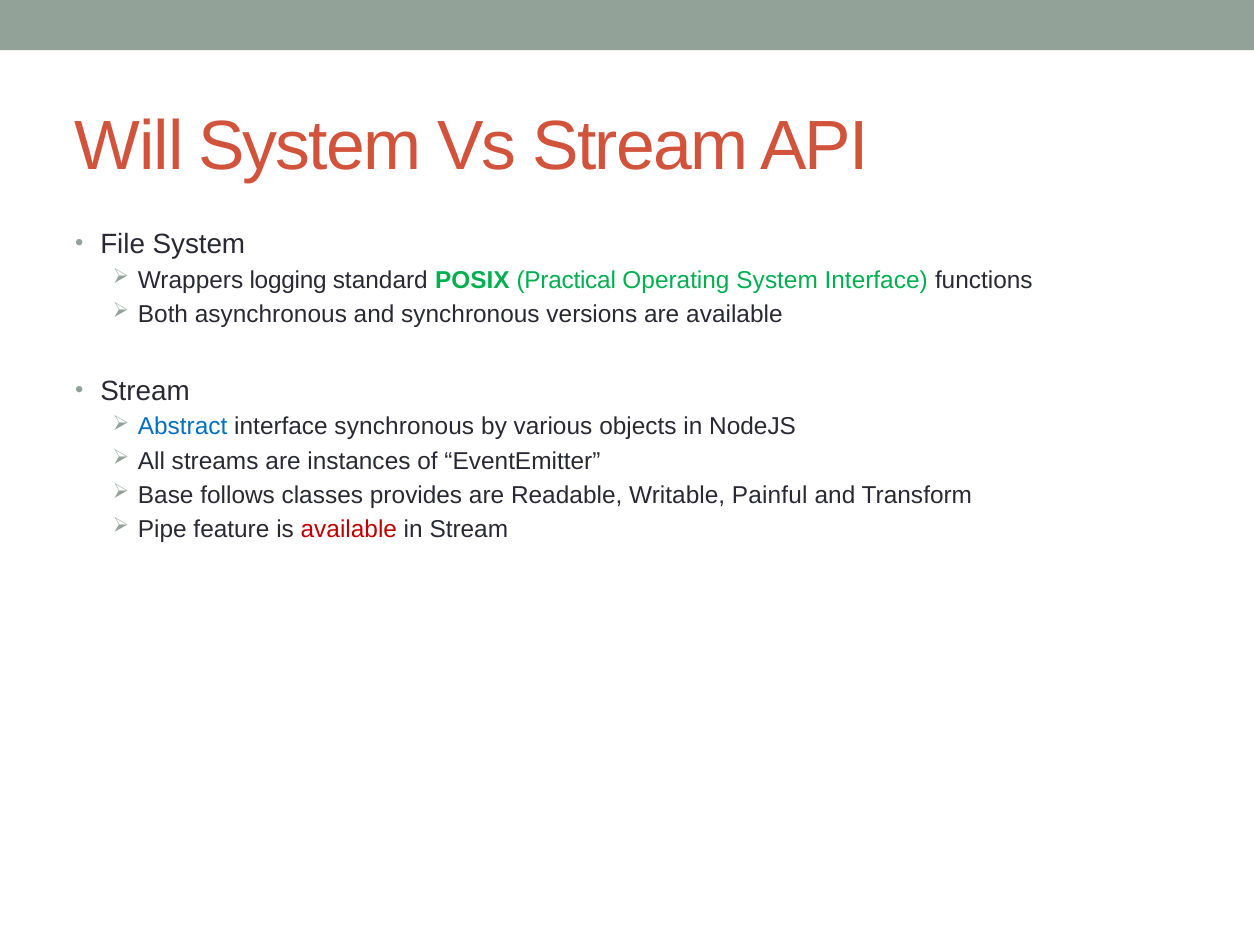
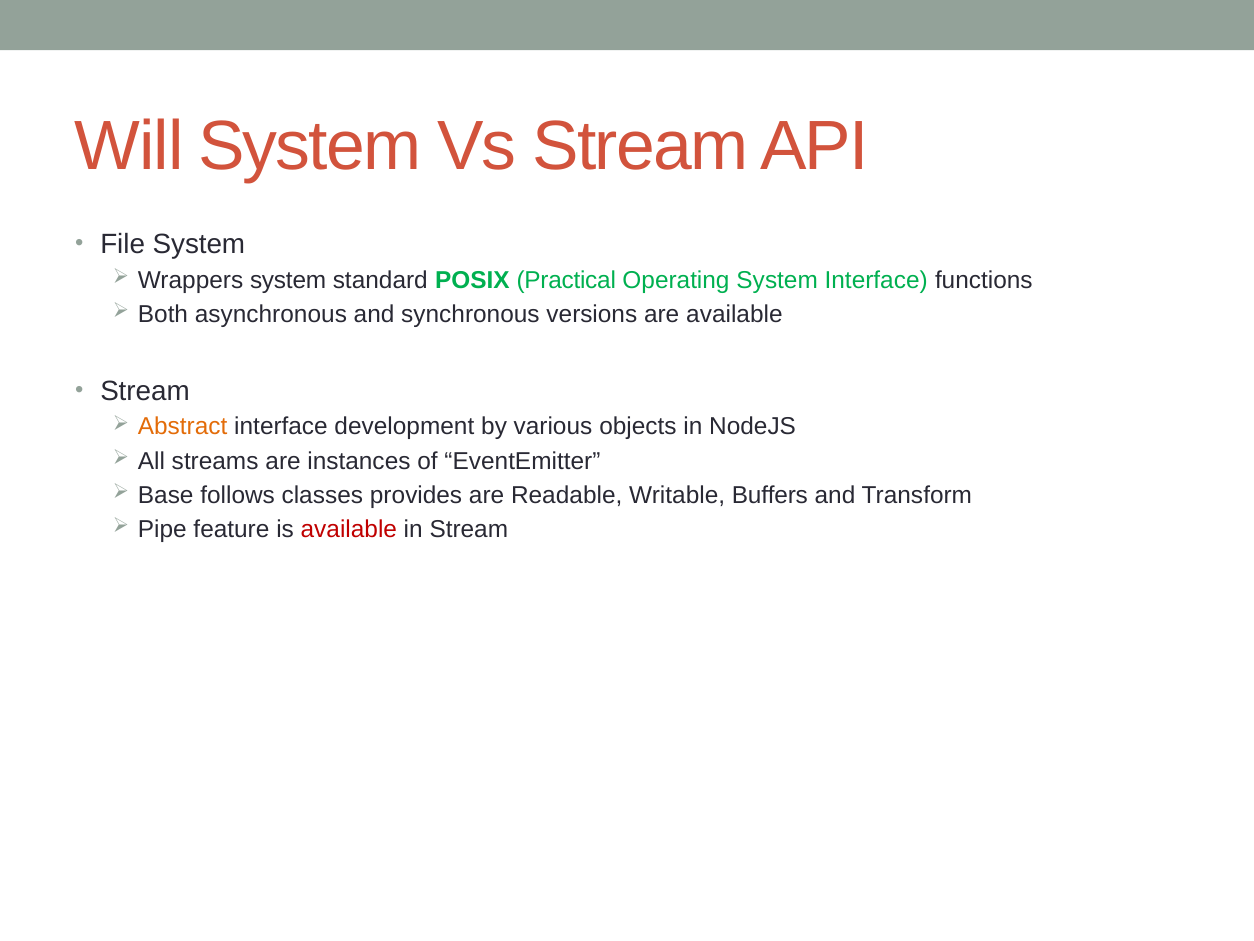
Wrappers logging: logging -> system
Abstract colour: blue -> orange
interface synchronous: synchronous -> development
Painful: Painful -> Buffers
